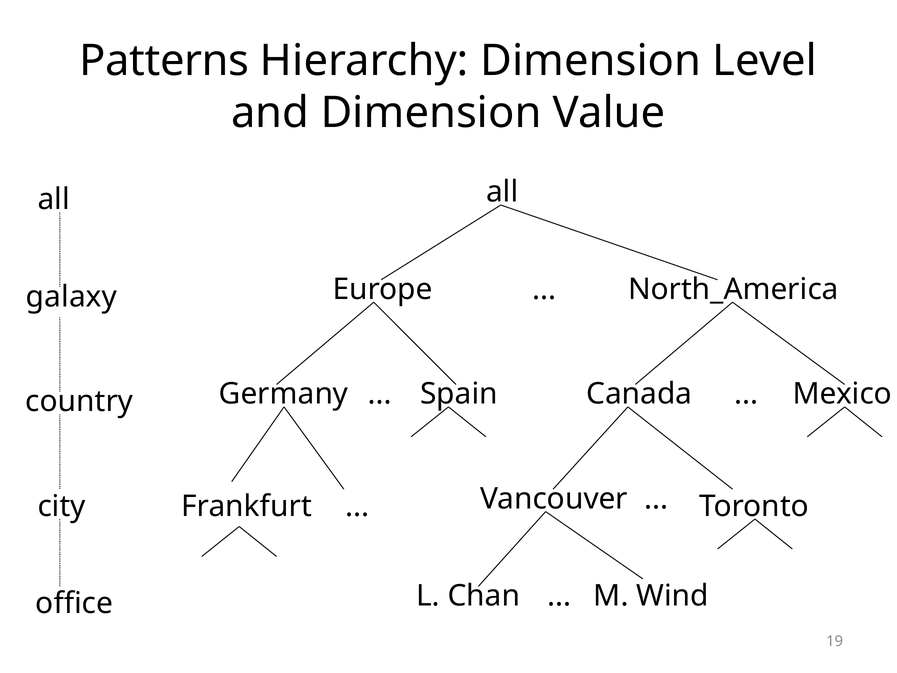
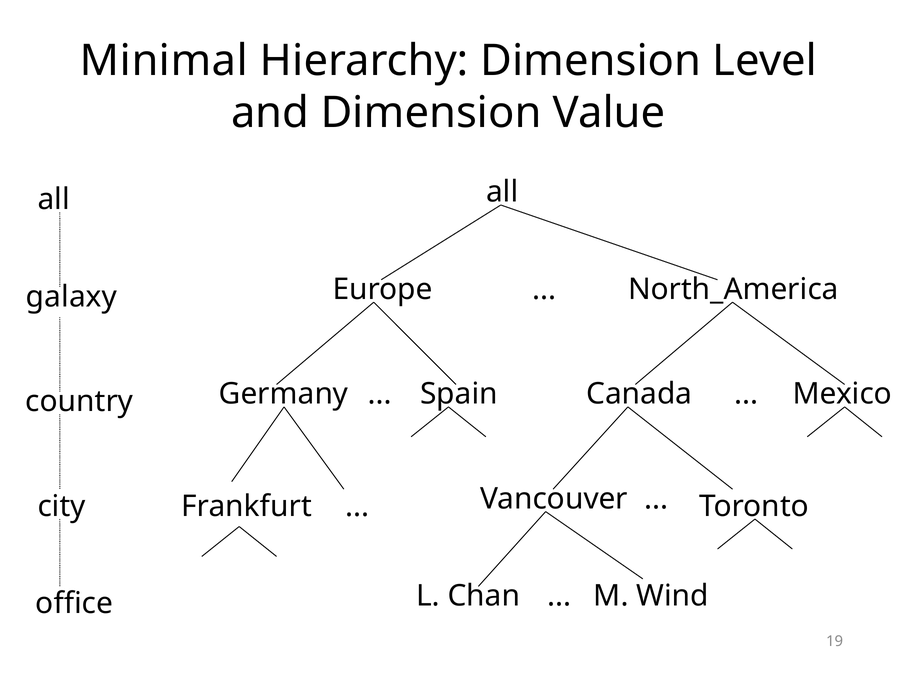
Patterns: Patterns -> Minimal
